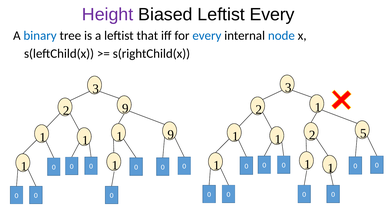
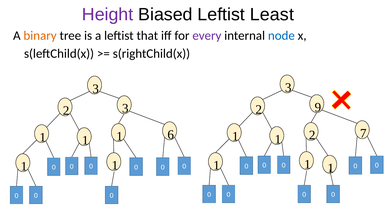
Leftist Every: Every -> Least
binary colour: blue -> orange
every at (207, 36) colour: blue -> purple
2 1: 1 -> 9
2 9: 9 -> 3
5: 5 -> 7
1 9: 9 -> 6
